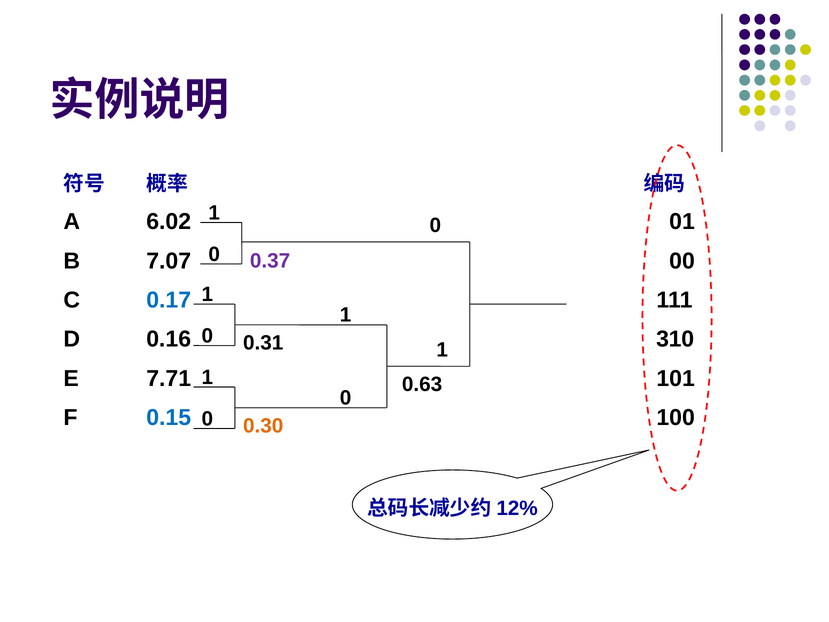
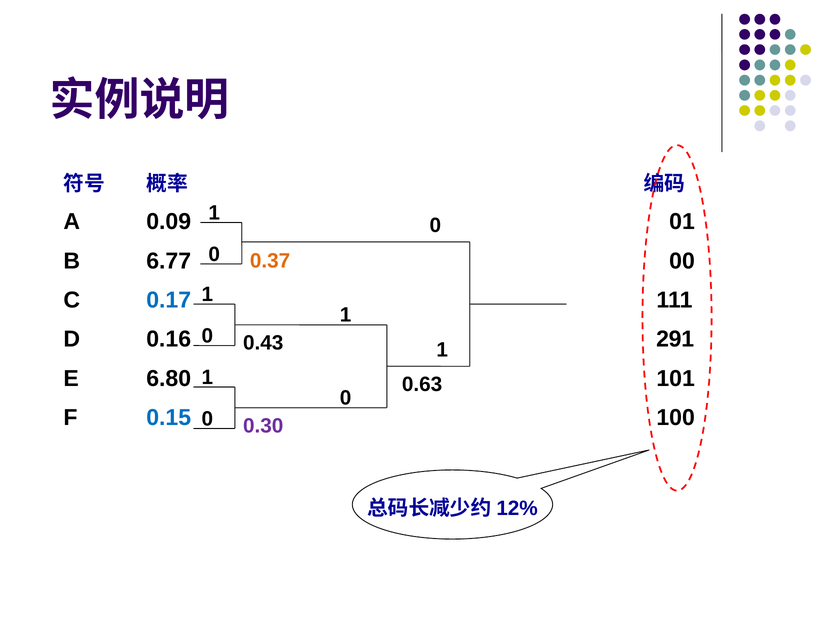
6.02: 6.02 -> 0.09
0.37 colour: purple -> orange
7.07: 7.07 -> 6.77
0.31: 0.31 -> 0.43
310: 310 -> 291
7.71: 7.71 -> 6.80
0.30 colour: orange -> purple
